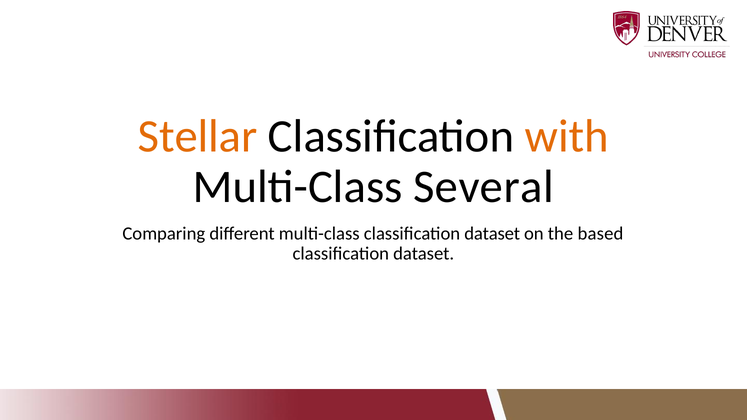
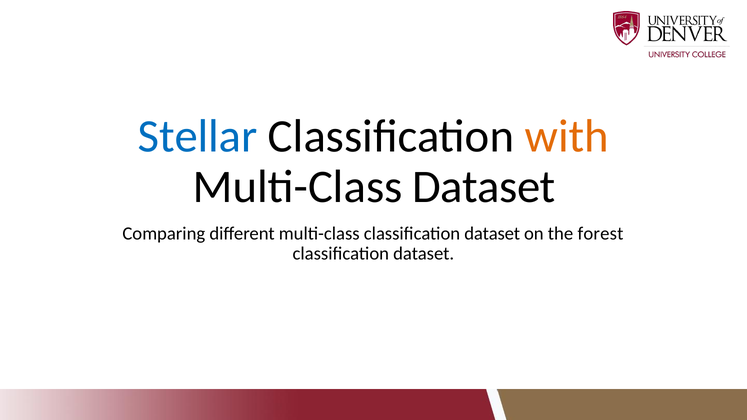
Stellar colour: orange -> blue
Multi-Class Several: Several -> Dataset
based: based -> forest
